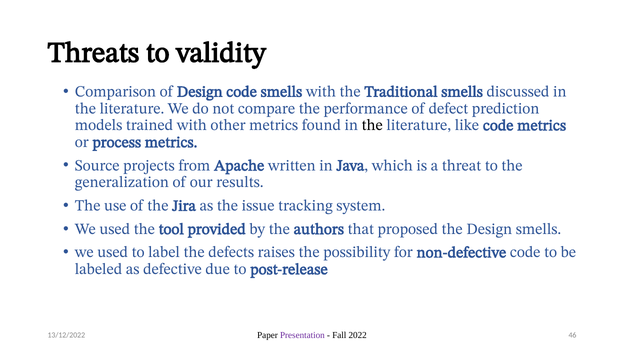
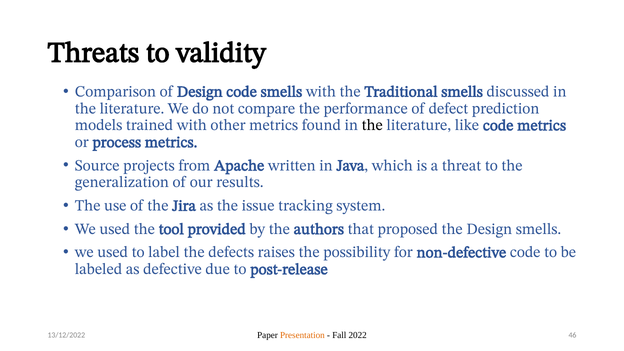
Presentation colour: purple -> orange
